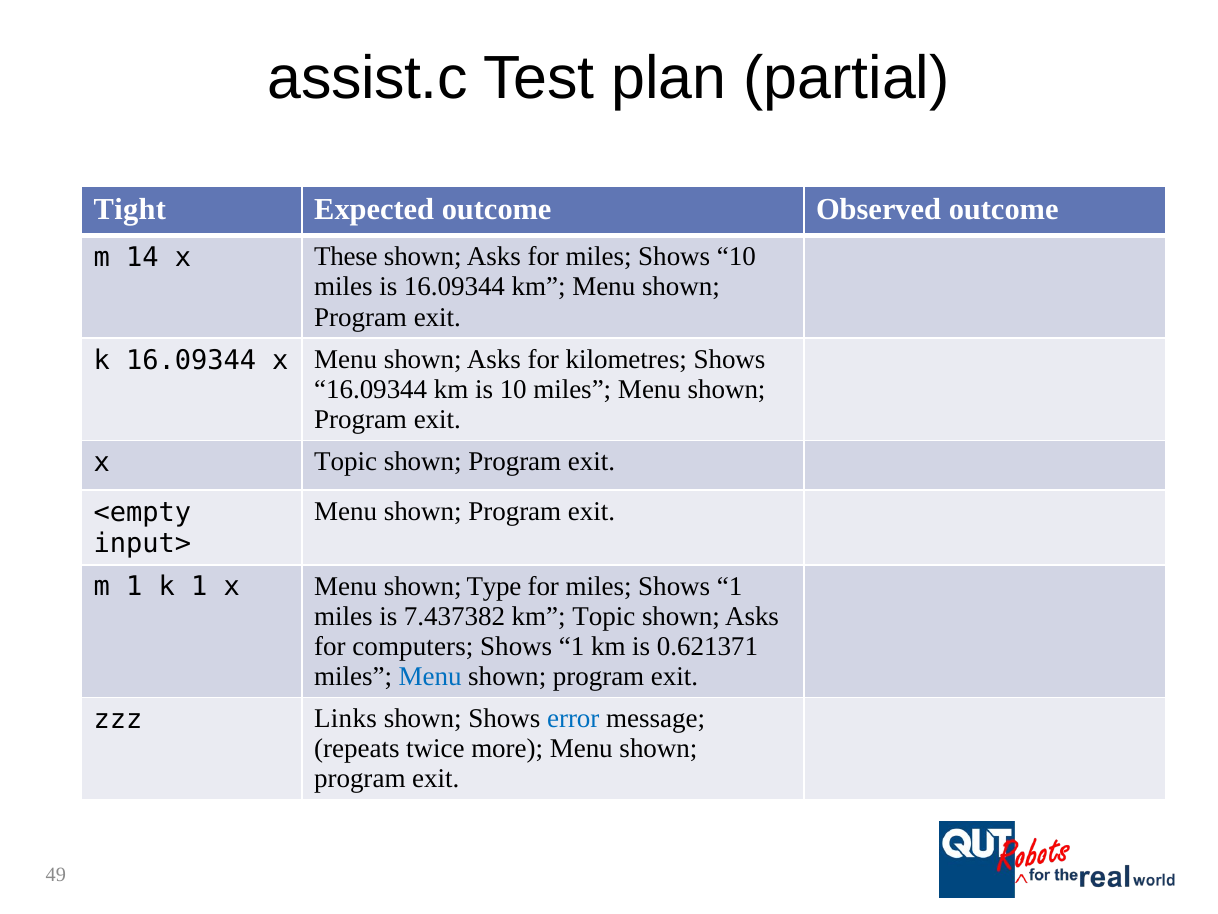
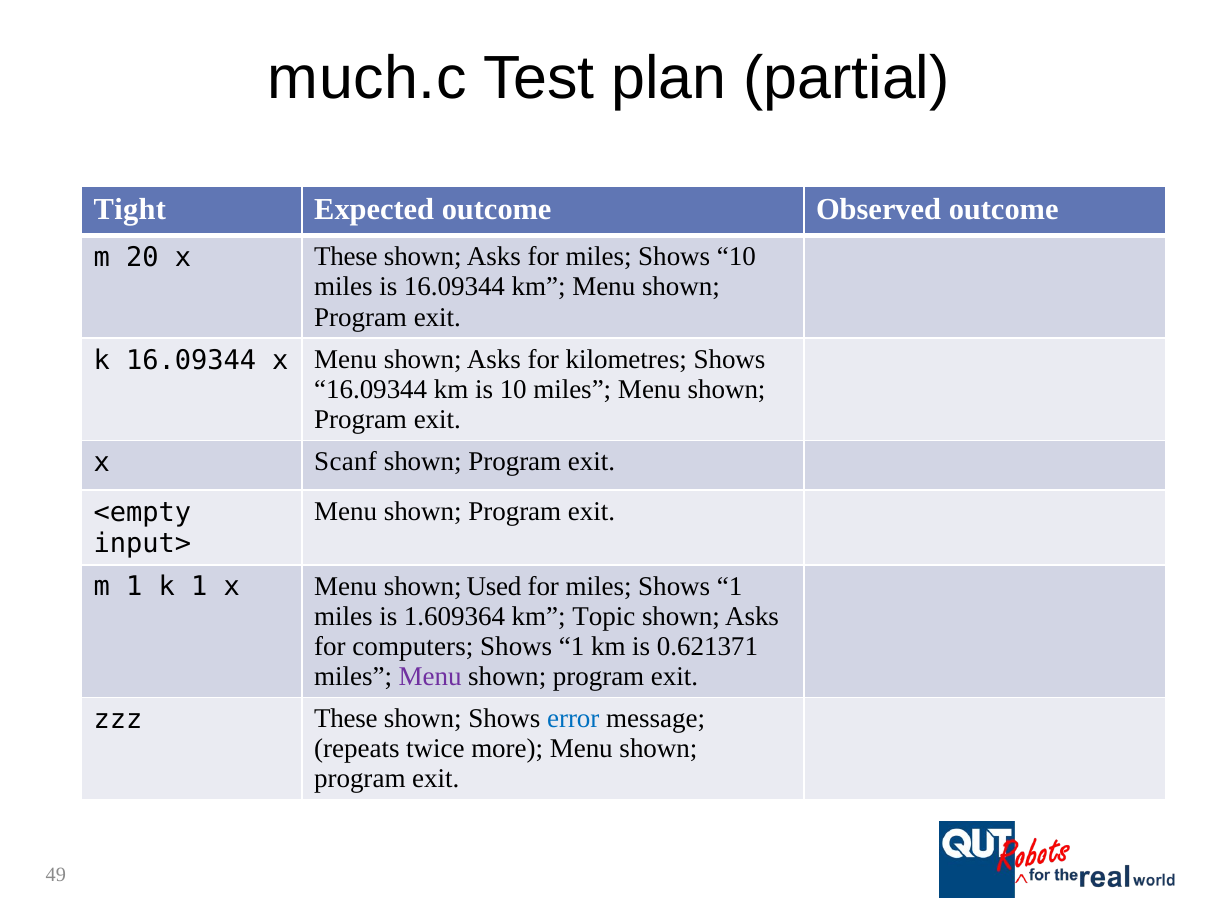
assist.c: assist.c -> much.c
14: 14 -> 20
x Topic: Topic -> Scanf
Type: Type -> Used
7.437382: 7.437382 -> 1.609364
Menu at (430, 676) colour: blue -> purple
zzz Links: Links -> These
